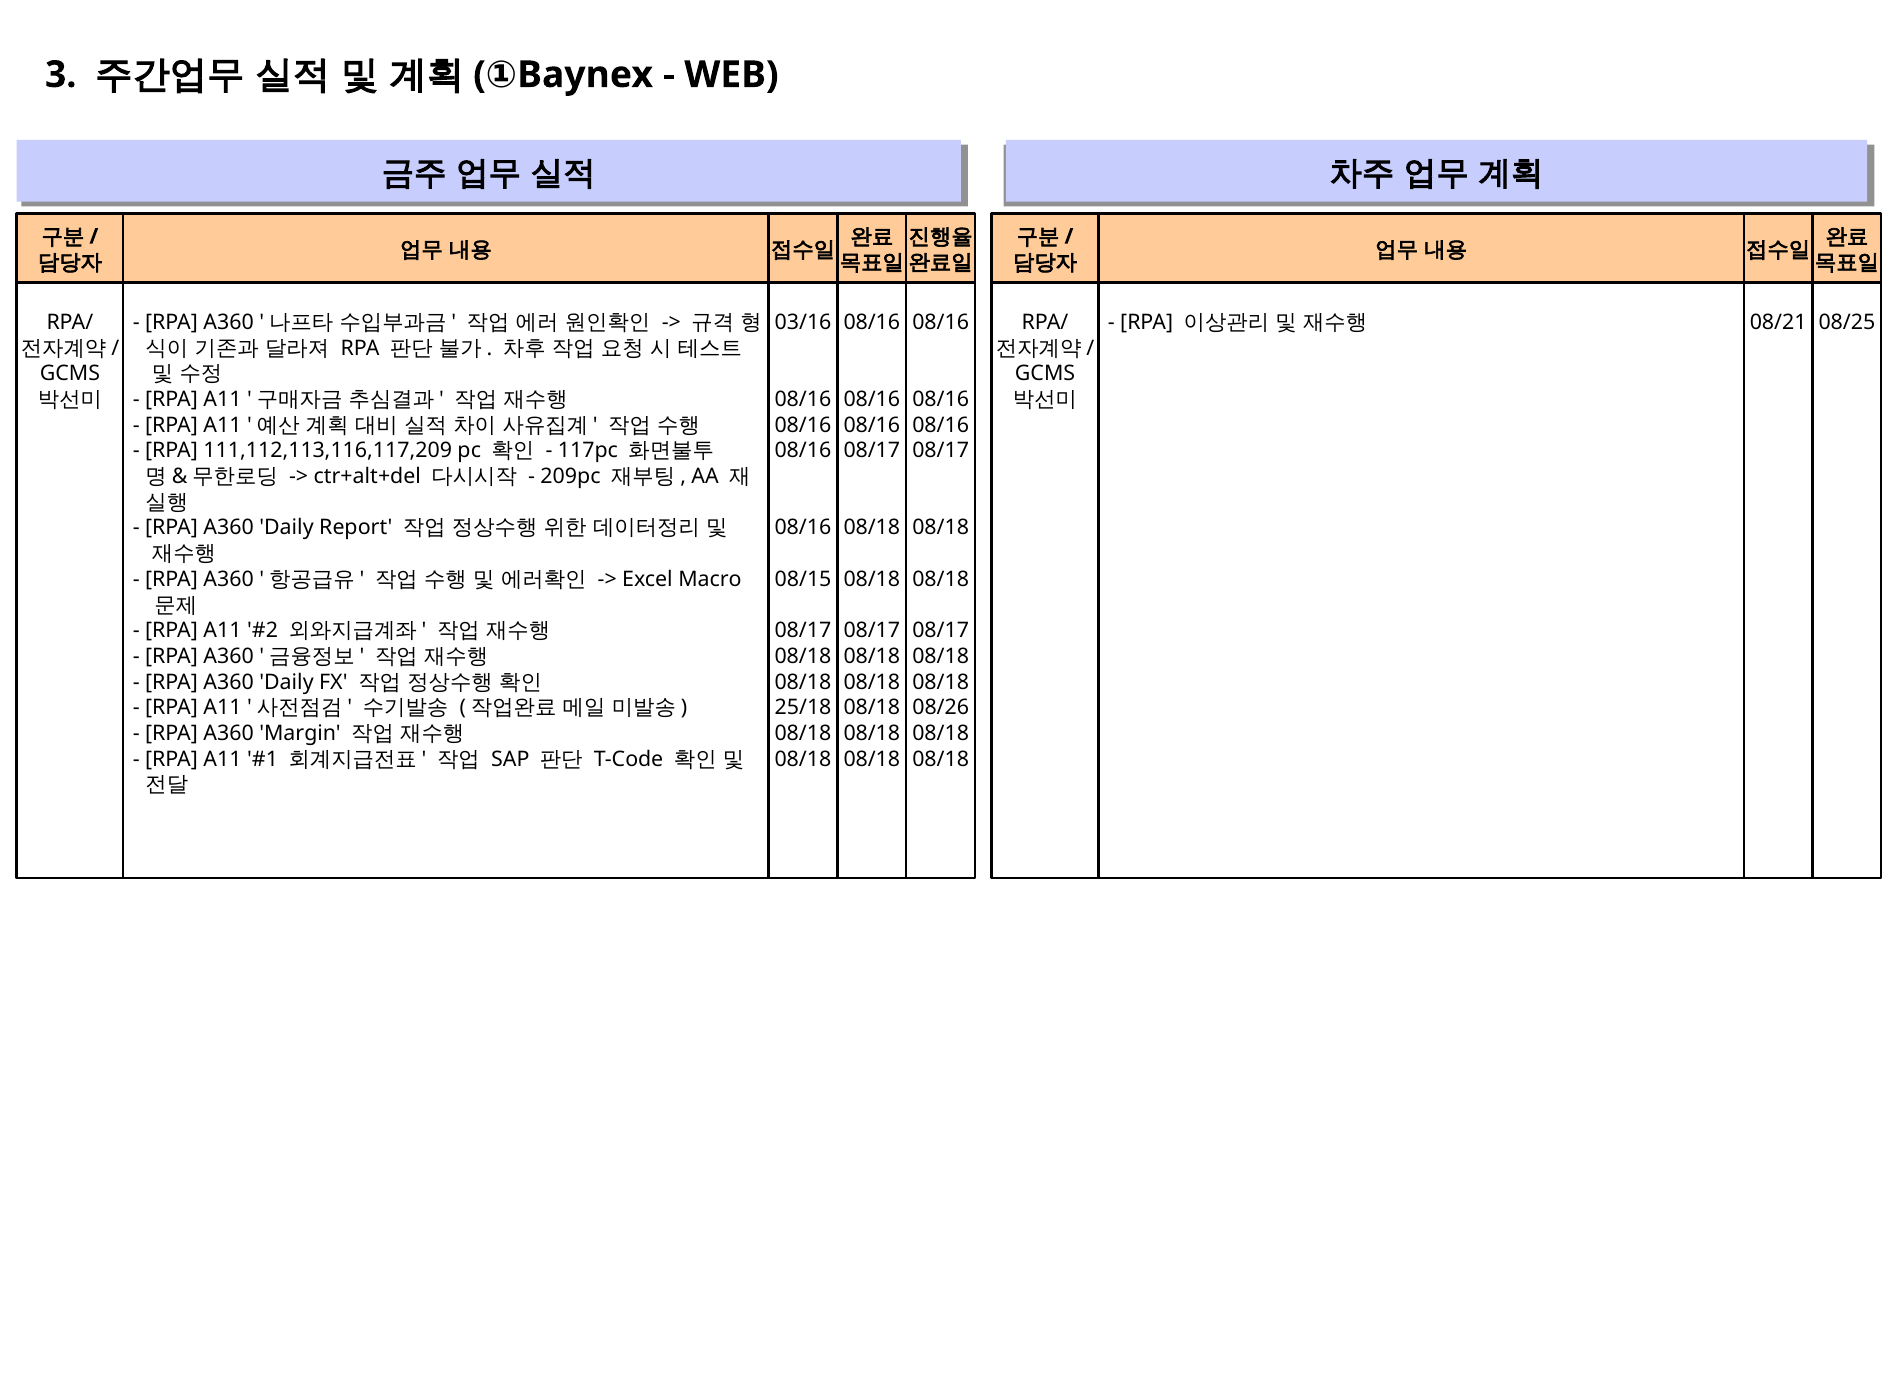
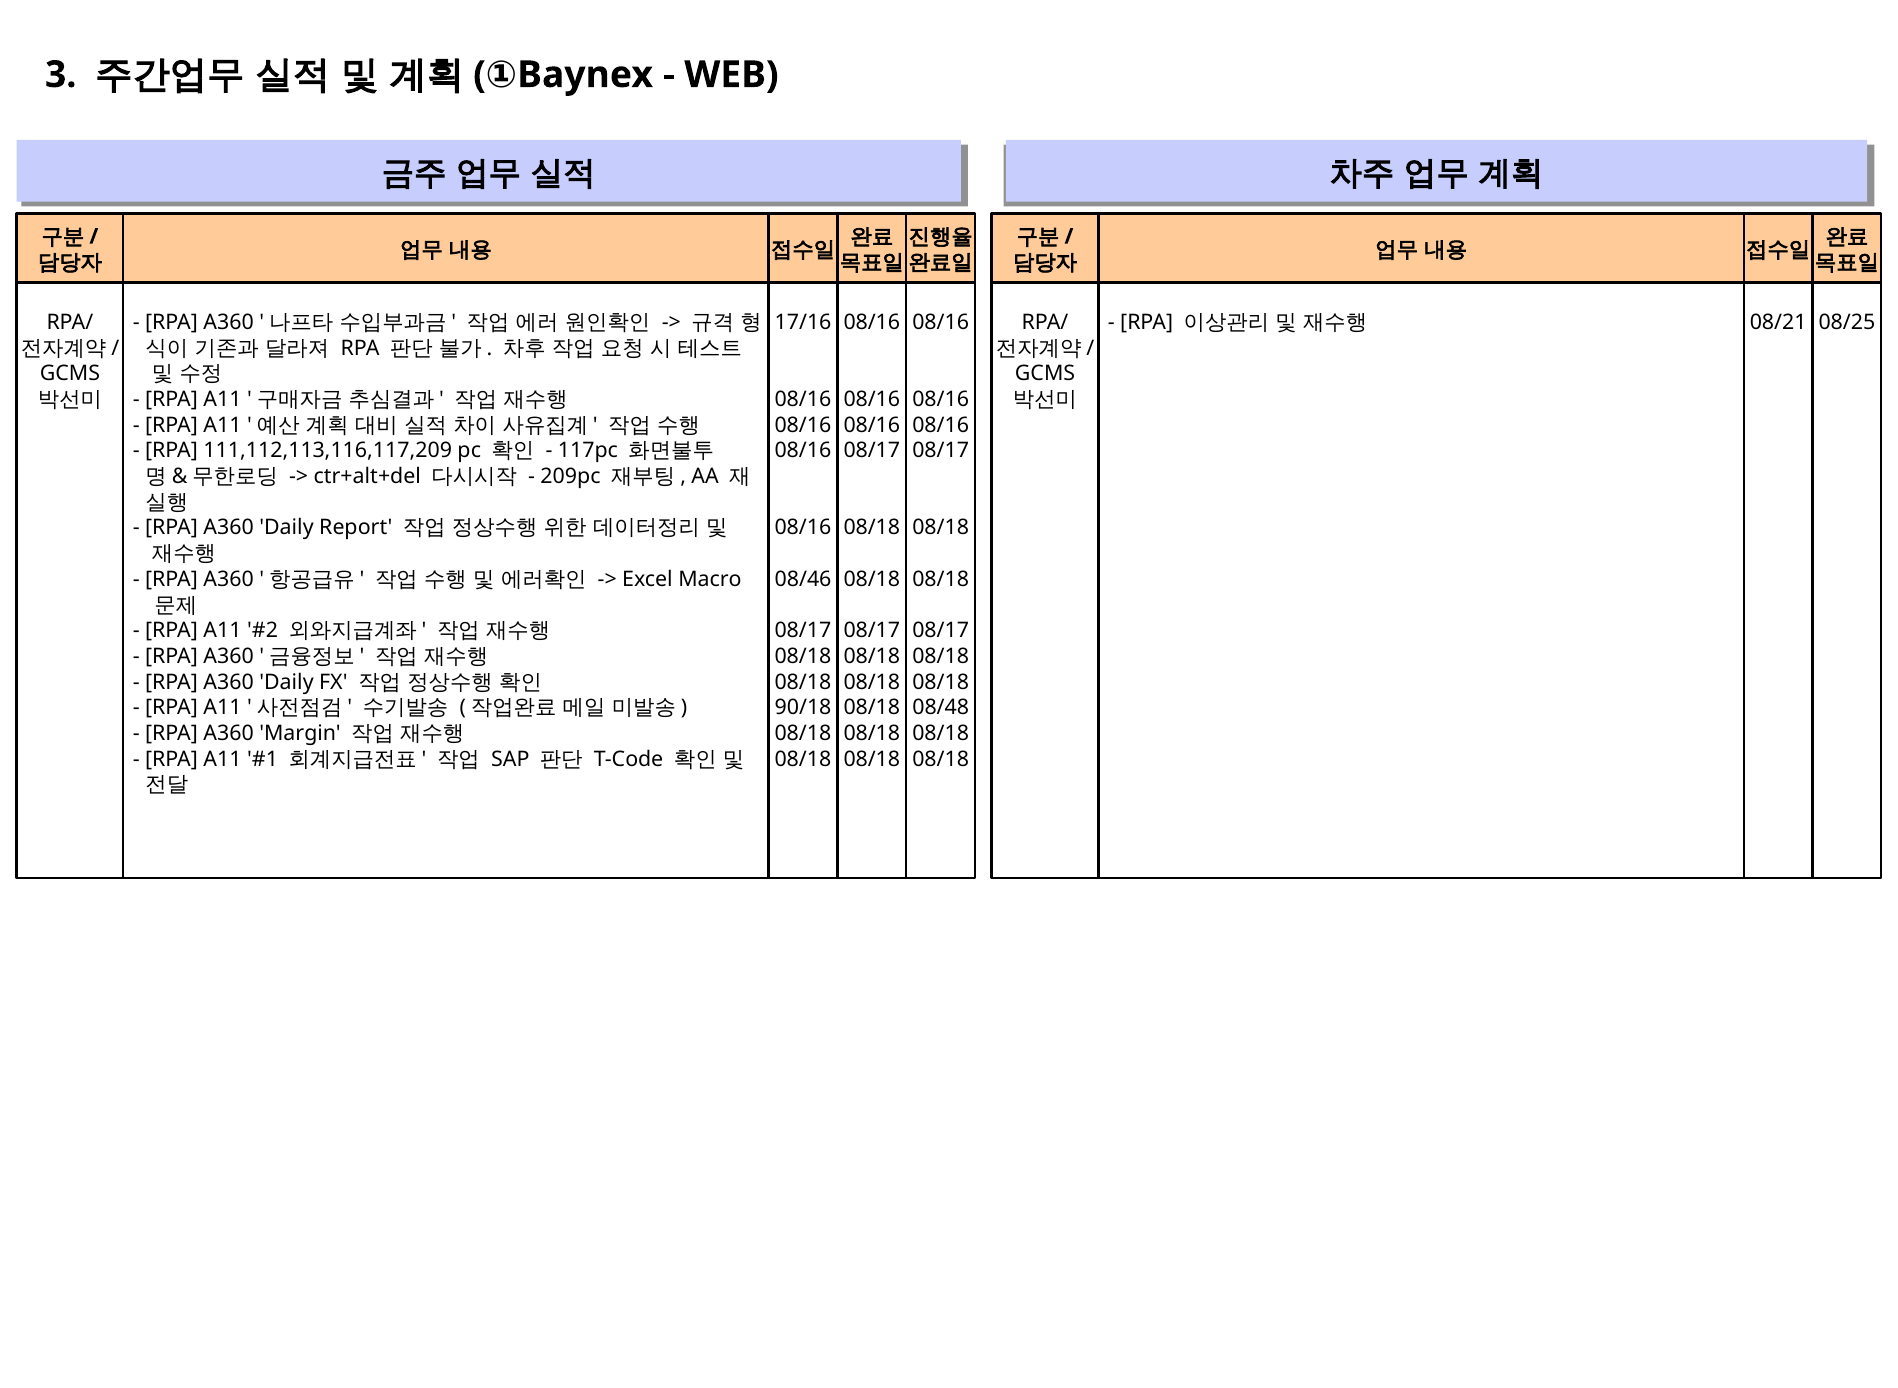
03/16: 03/16 -> 17/16
08/15: 08/15 -> 08/46
25/18: 25/18 -> 90/18
08/26: 08/26 -> 08/48
